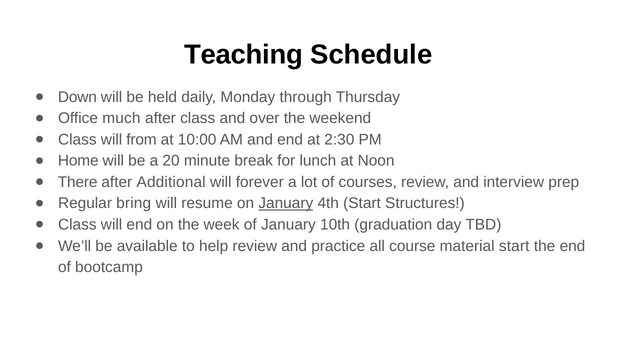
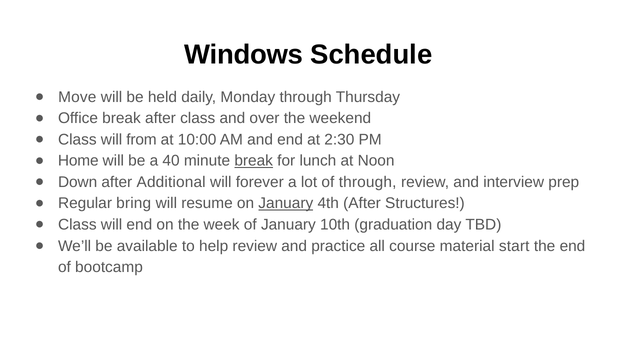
Teaching: Teaching -> Windows
Down: Down -> Move
Office much: much -> break
20: 20 -> 40
break at (254, 161) underline: none -> present
There: There -> Down
of courses: courses -> through
4th Start: Start -> After
